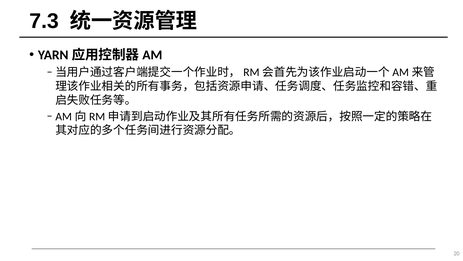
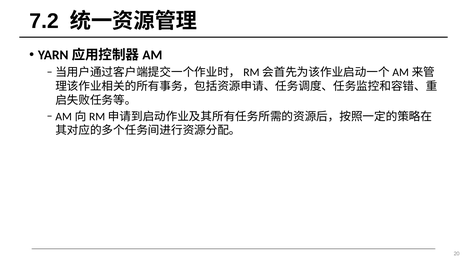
7.3: 7.3 -> 7.2
